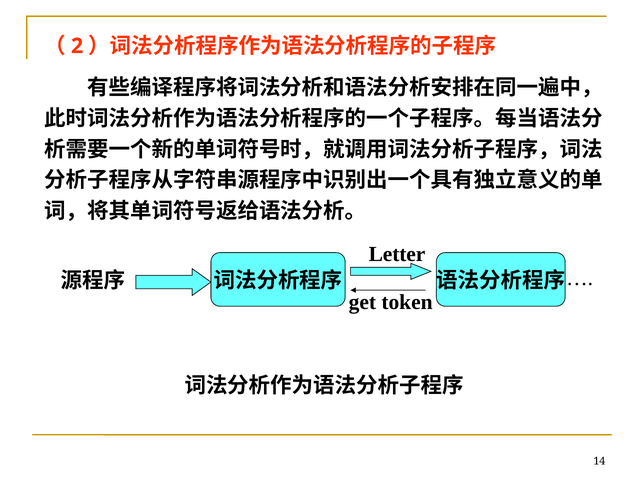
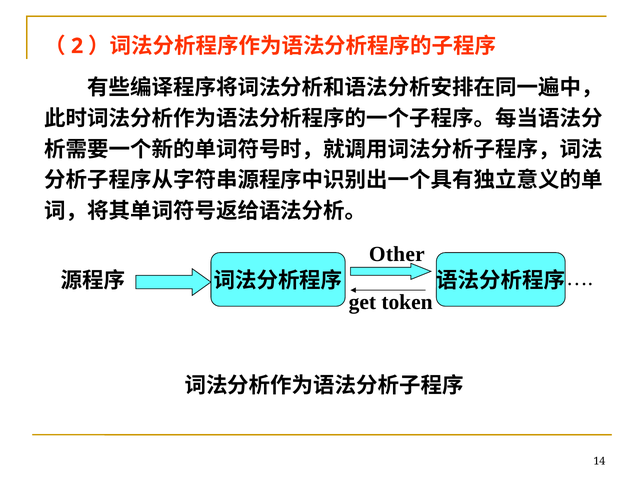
Letter: Letter -> Other
